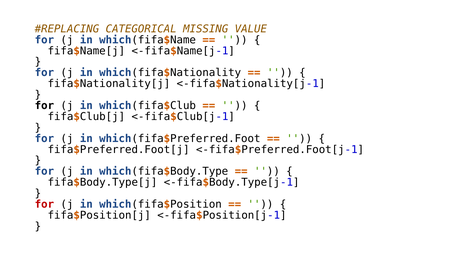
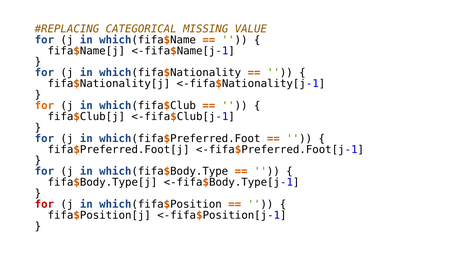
for at (44, 106) colour: black -> orange
